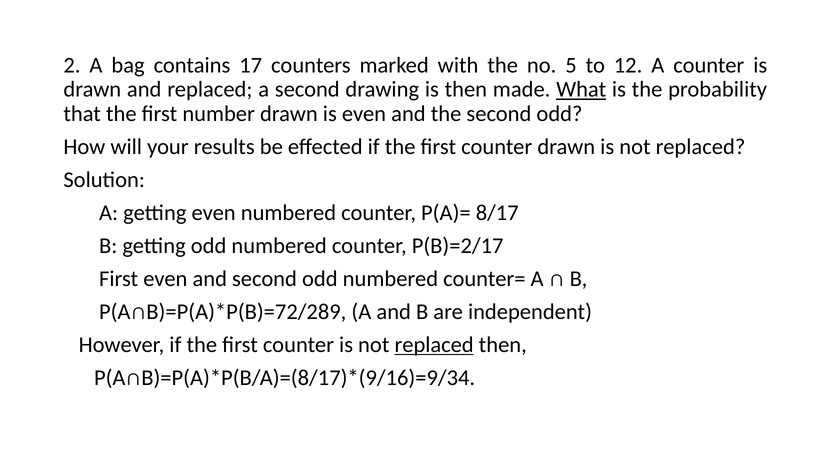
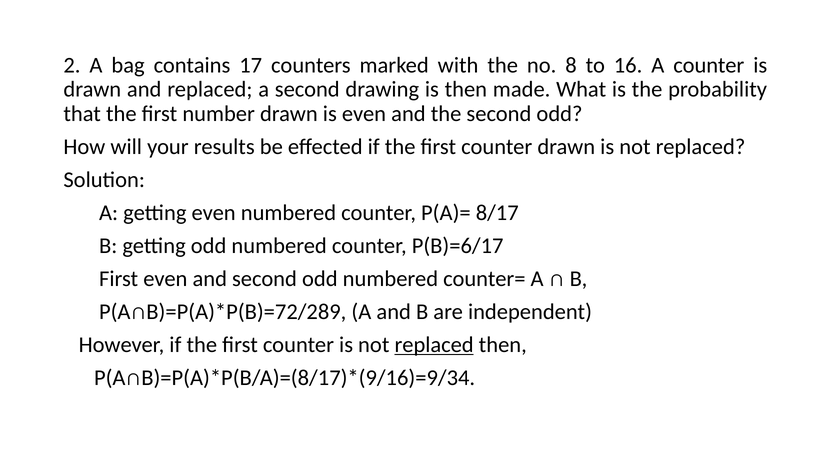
5: 5 -> 8
12: 12 -> 16
What underline: present -> none
P(B)=2/17: P(B)=2/17 -> P(B)=6/17
